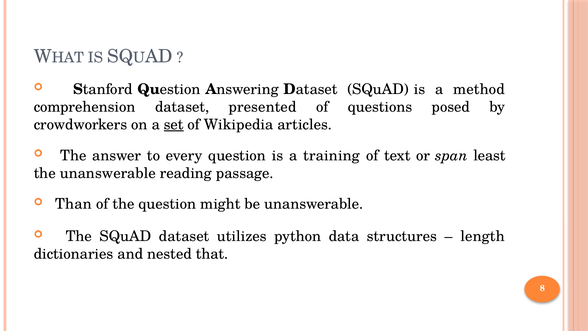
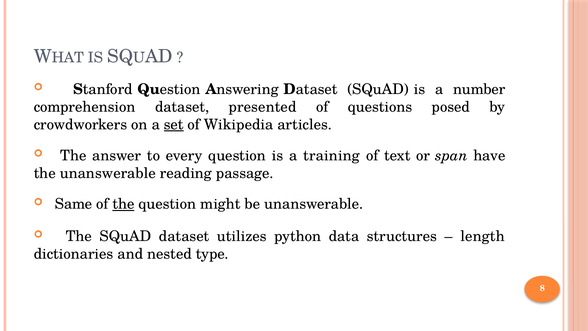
method: method -> number
least: least -> have
Than: Than -> Same
the at (123, 204) underline: none -> present
that: that -> type
